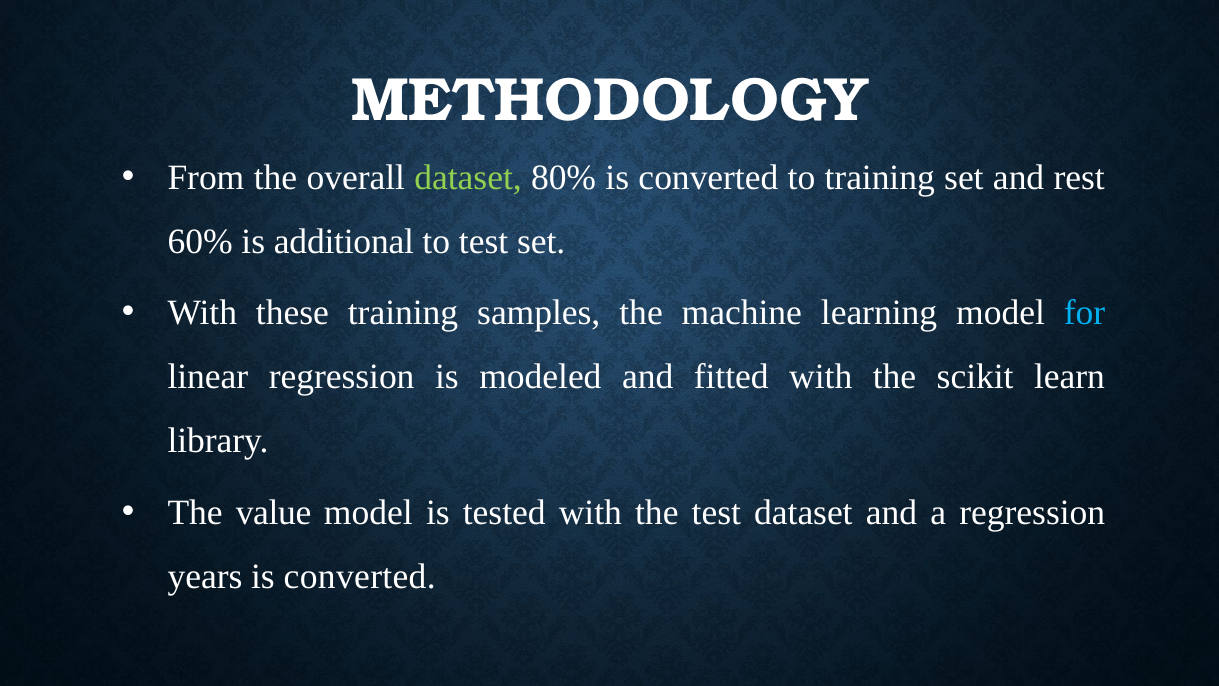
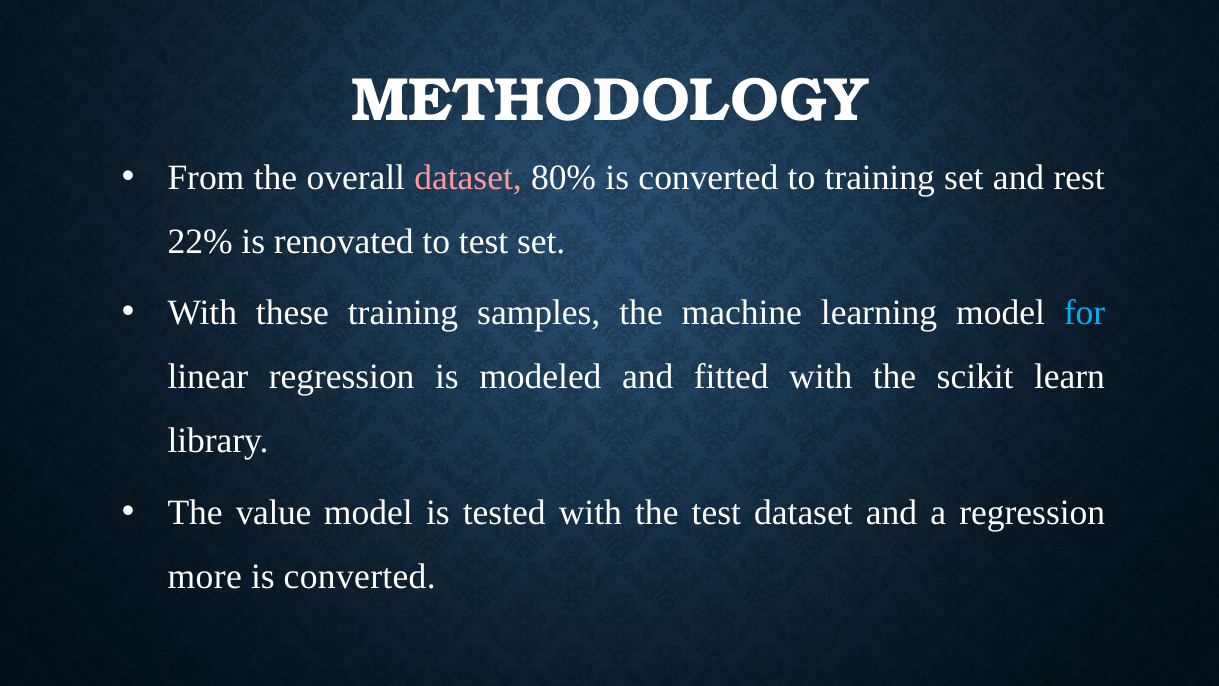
dataset at (468, 177) colour: light green -> pink
60%: 60% -> 22%
additional: additional -> renovated
years: years -> more
